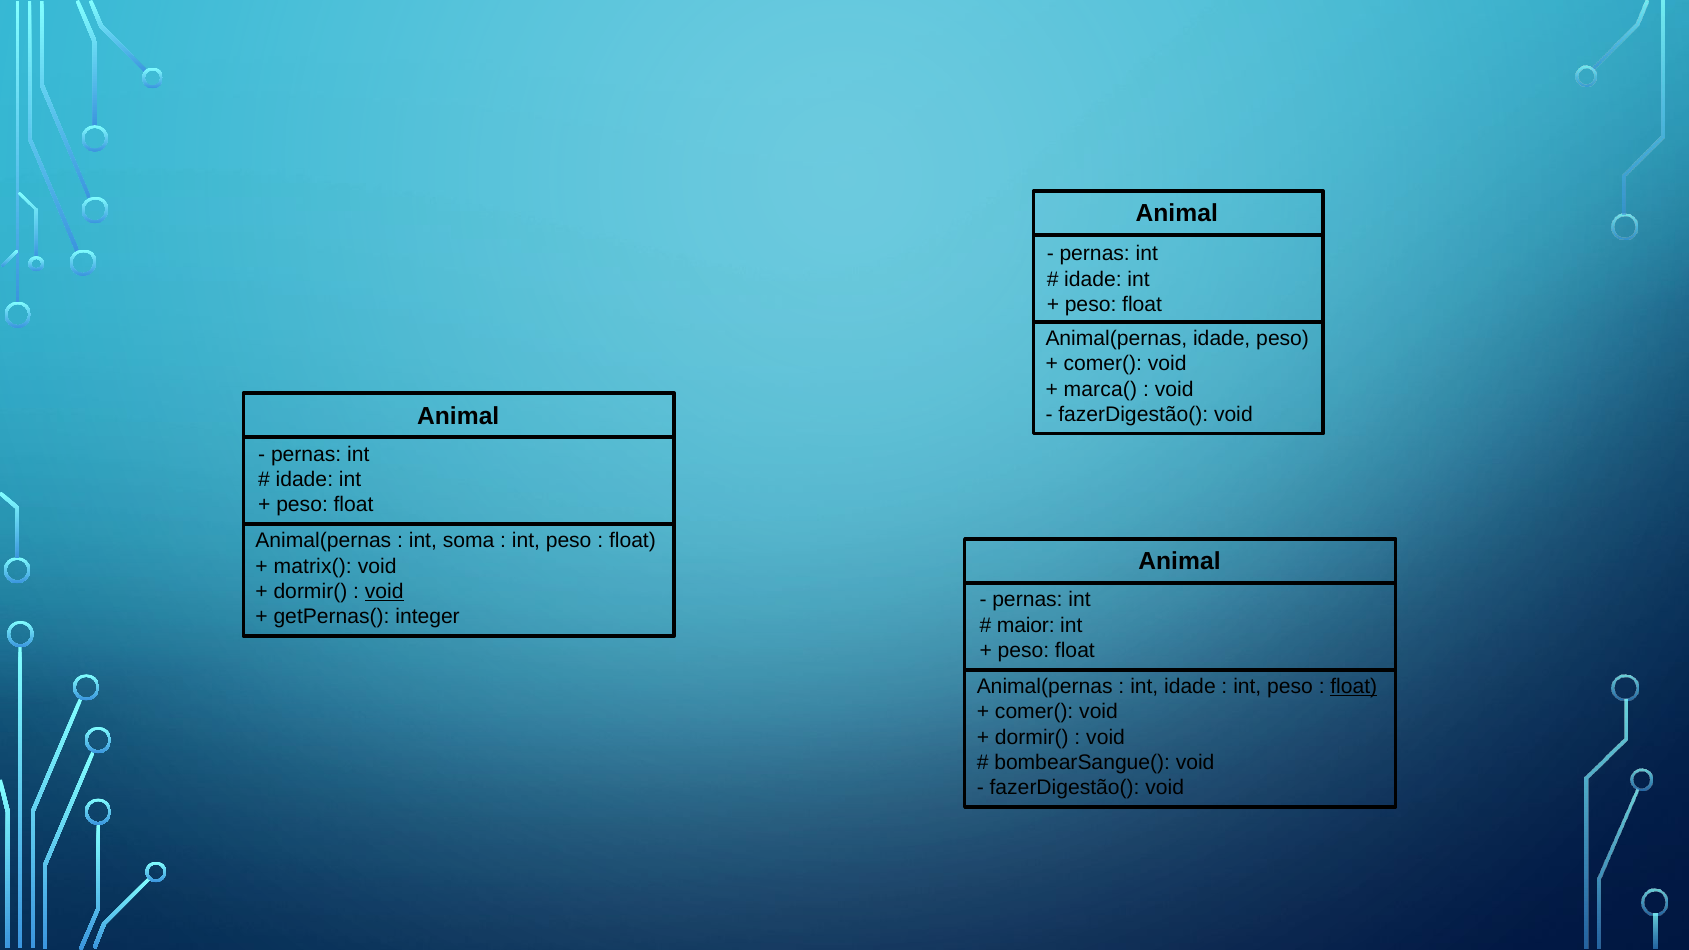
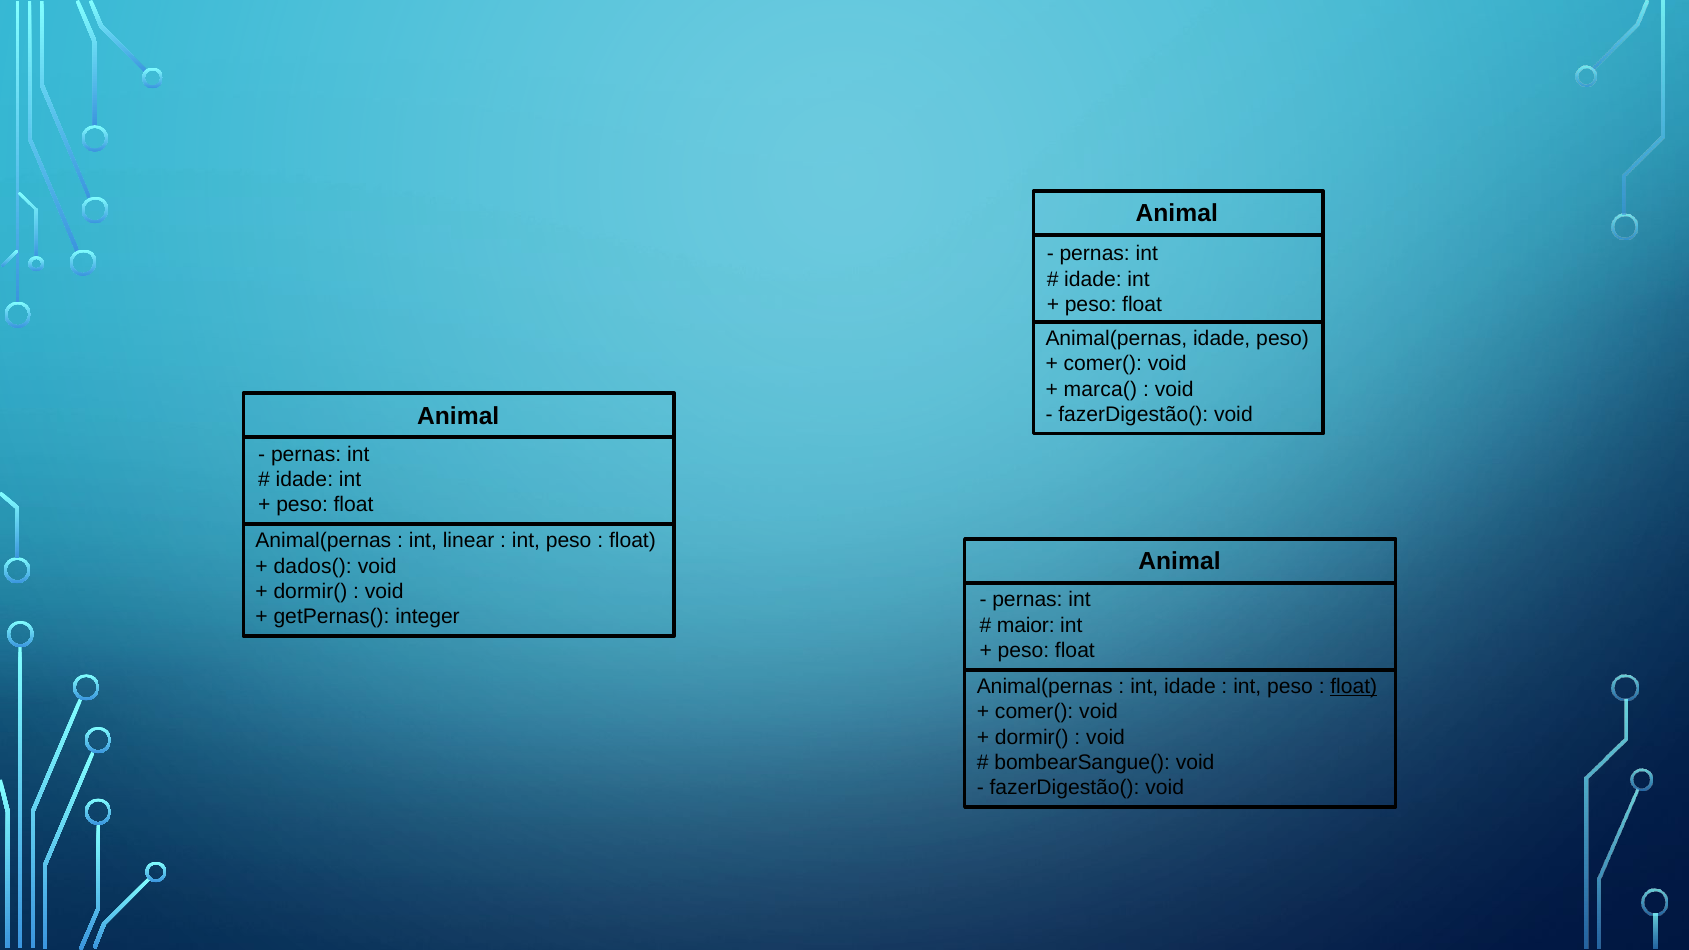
soma: soma -> linear
matrix(: matrix( -> dados(
void at (384, 592) underline: present -> none
